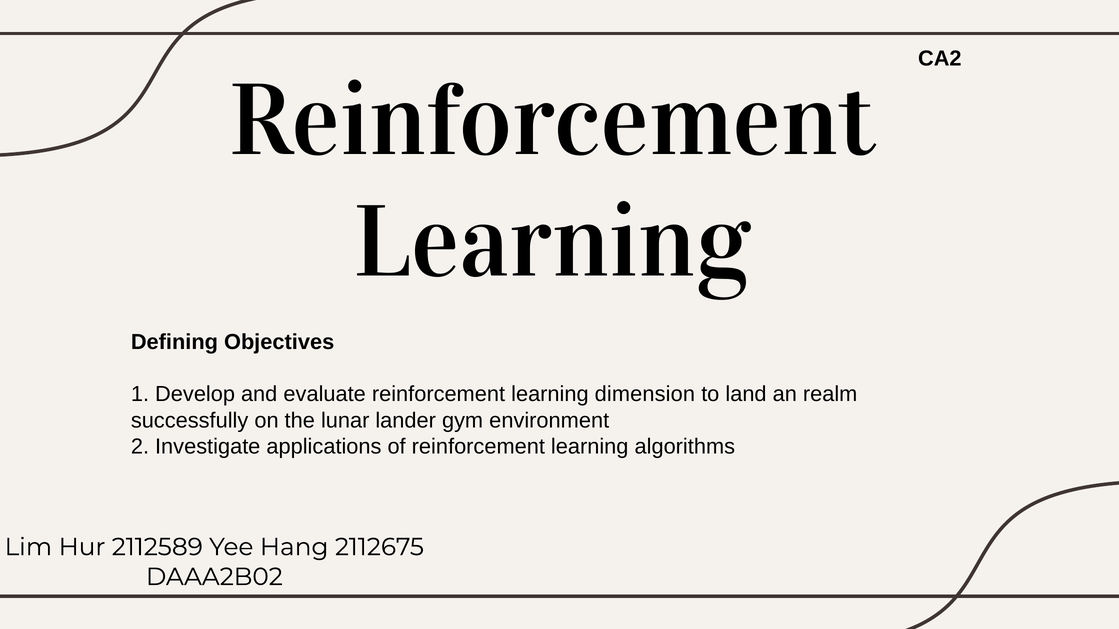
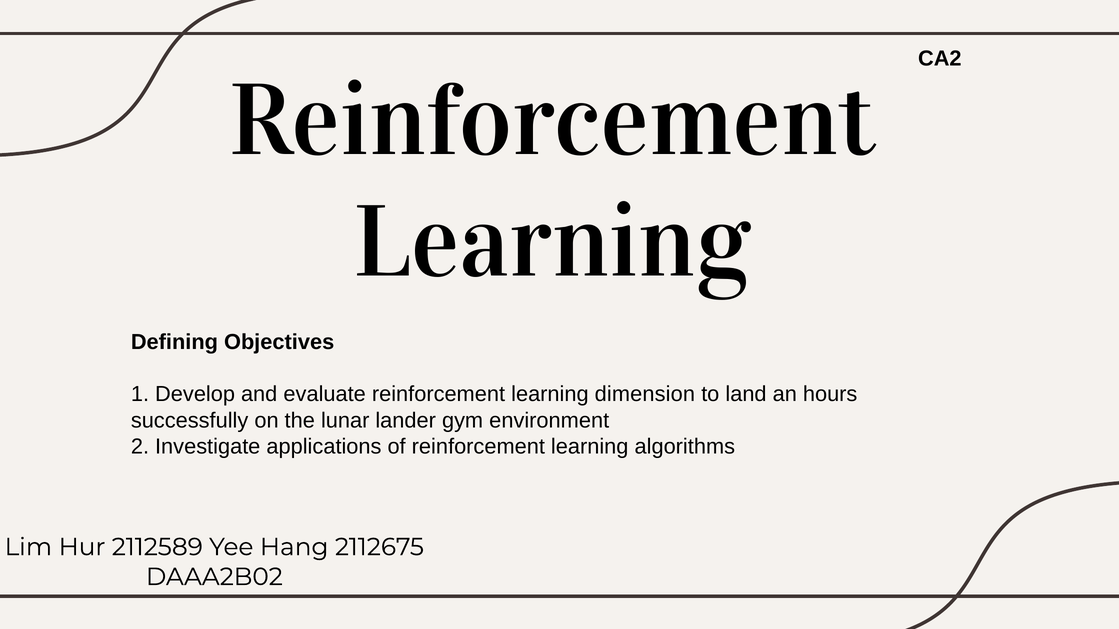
realm: realm -> hours
